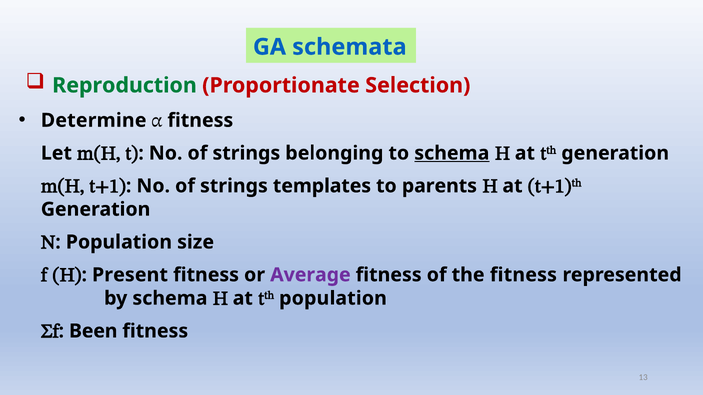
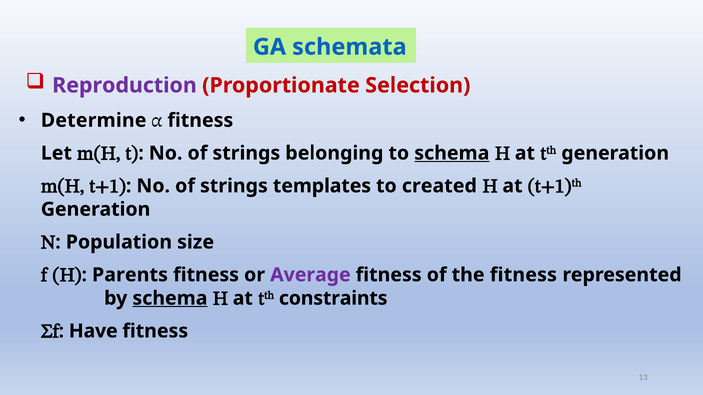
Reproduction colour: green -> purple
parents: parents -> created
Present: Present -> Parents
schema at (170, 299) underline: none -> present
population at (333, 299): population -> constraints
Been: Been -> Have
